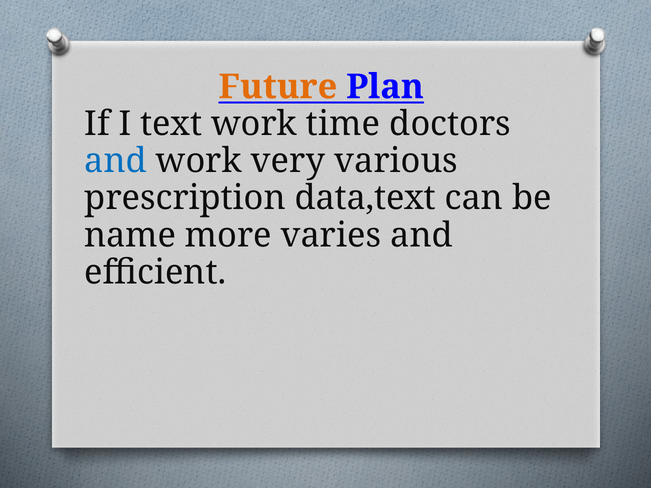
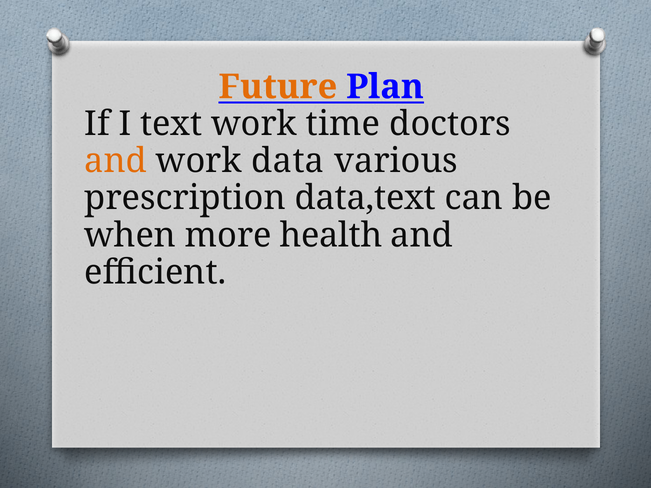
and at (116, 161) colour: blue -> orange
very: very -> data
name: name -> when
varies: varies -> health
